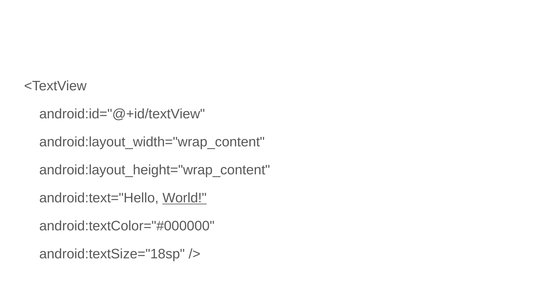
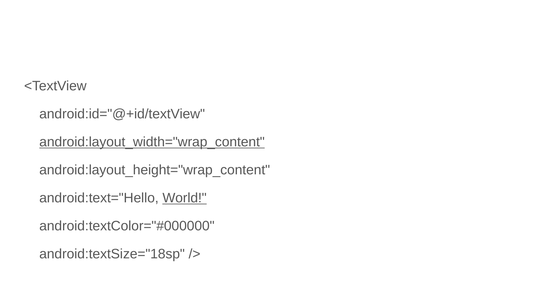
android:layout_width="wrap_content underline: none -> present
